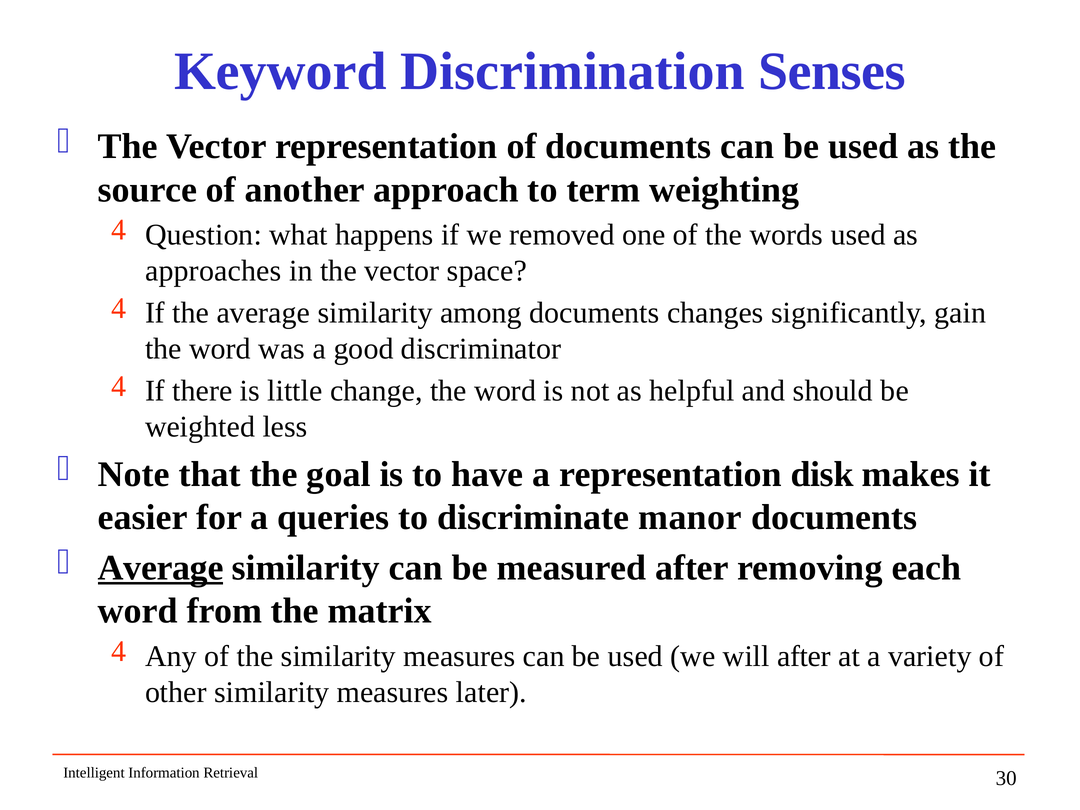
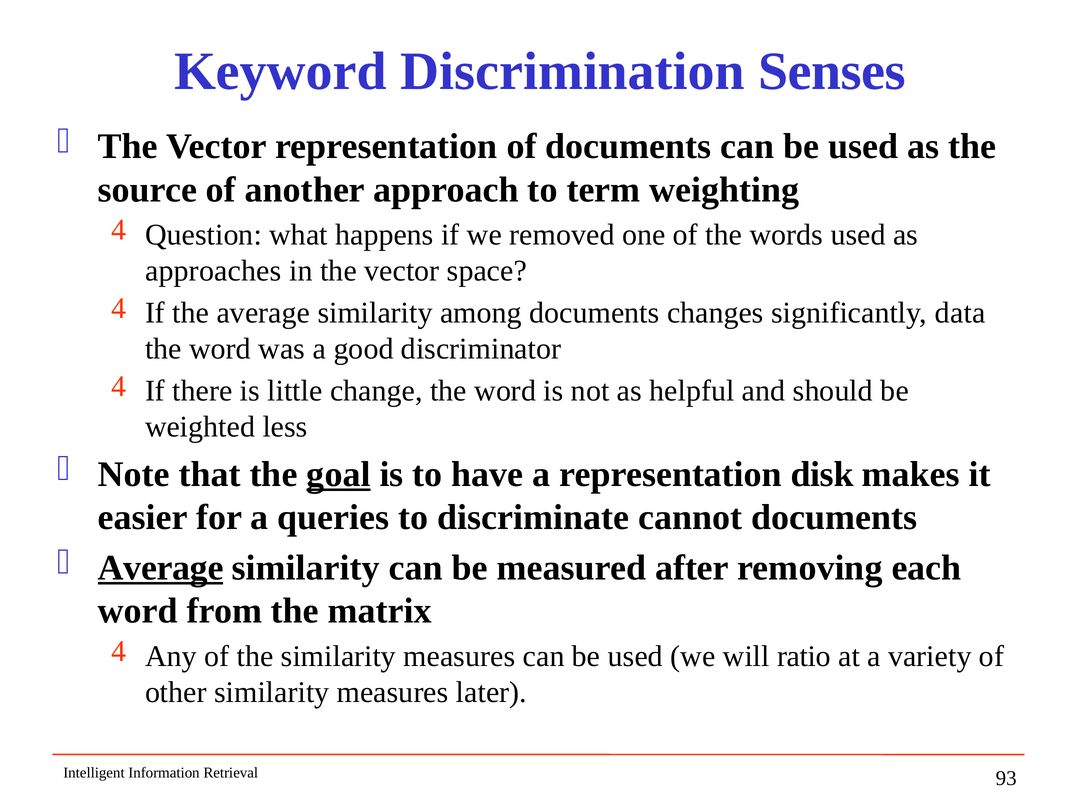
gain: gain -> data
goal underline: none -> present
manor: manor -> cannot
will after: after -> ratio
30: 30 -> 93
